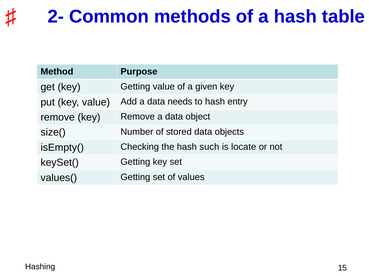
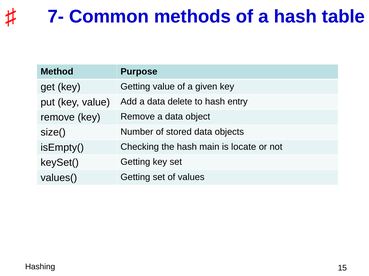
2-: 2- -> 7-
needs: needs -> delete
such: such -> main
